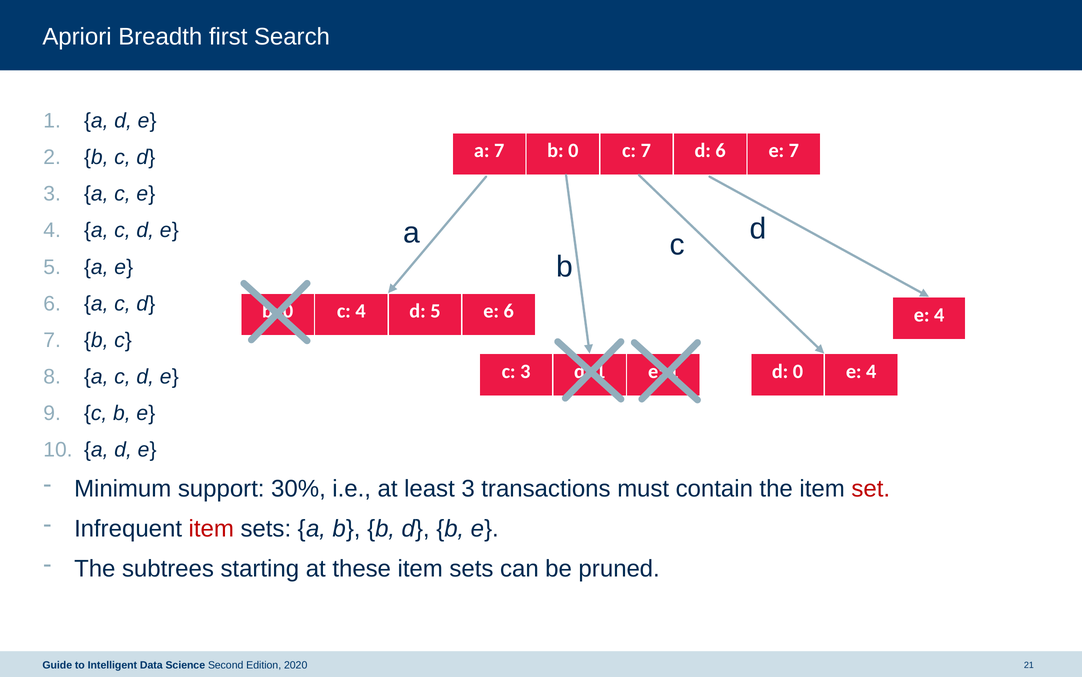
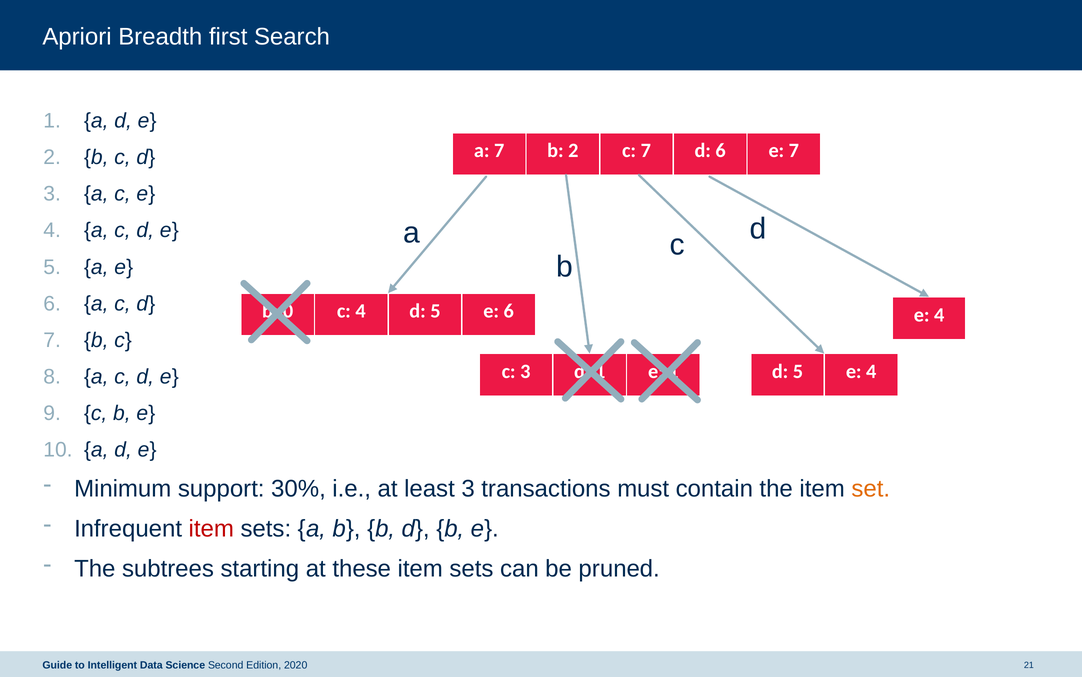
a 7 b 0: 0 -> 2
0 at (798, 371): 0 -> 5
set colour: red -> orange
